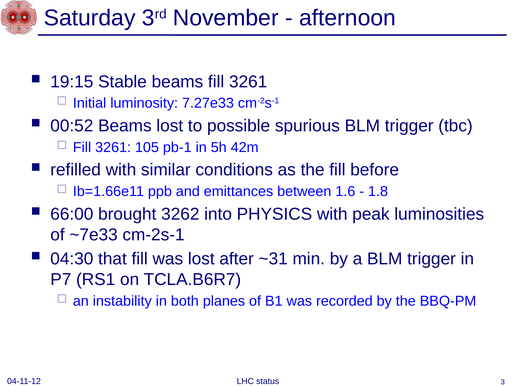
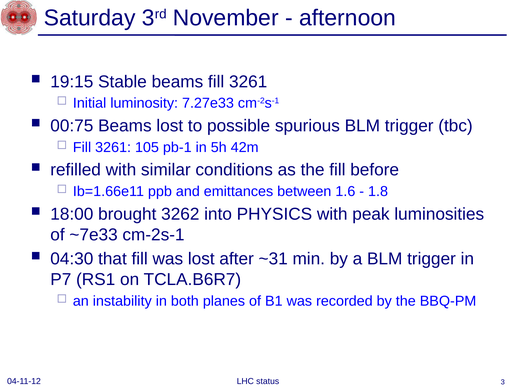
00:52: 00:52 -> 00:75
66:00: 66:00 -> 18:00
